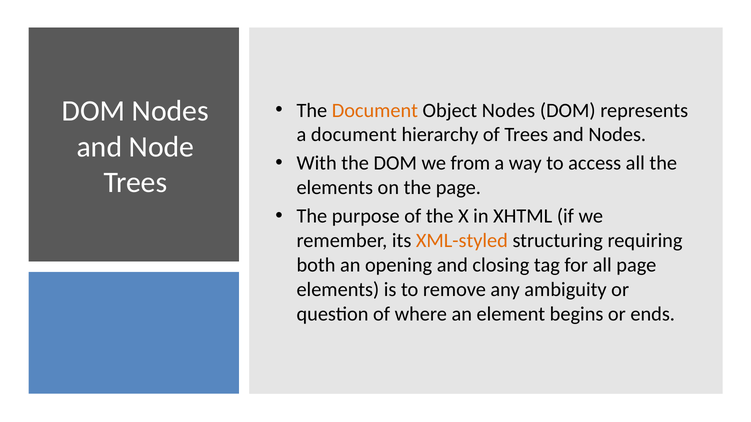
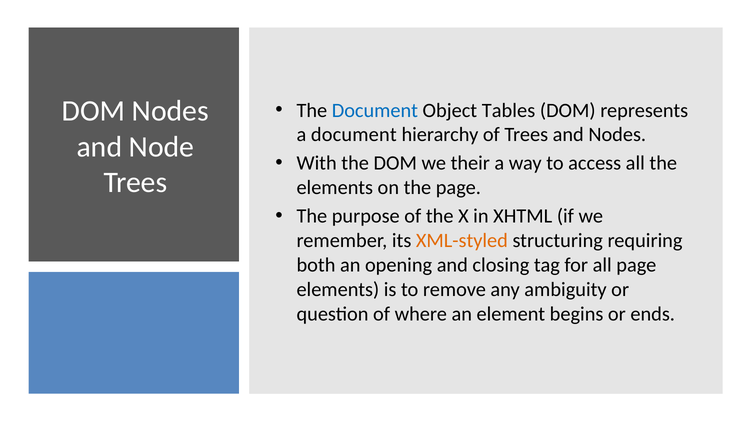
Document at (375, 110) colour: orange -> blue
Object Nodes: Nodes -> Tables
from: from -> their
